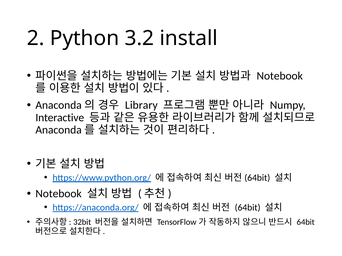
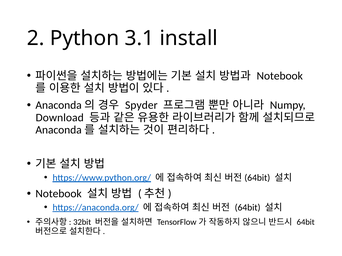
3.2: 3.2 -> 3.1
Library: Library -> Spyder
Interactive: Interactive -> Download
